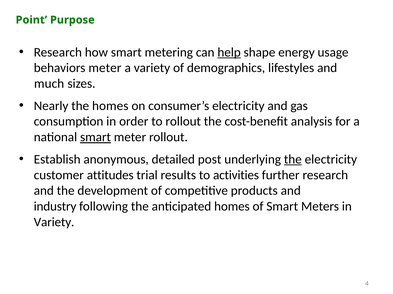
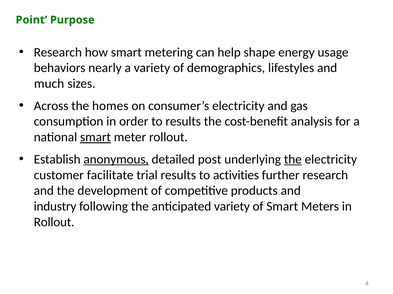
help underline: present -> none
behaviors meter: meter -> nearly
Nearly: Nearly -> Across
to rollout: rollout -> results
anonymous underline: none -> present
attitudes: attitudes -> facilitate
anticipated homes: homes -> variety
Variety at (54, 223): Variety -> Rollout
